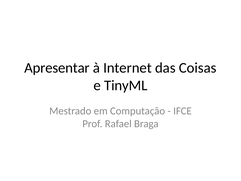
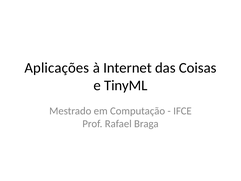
Apresentar: Apresentar -> Aplicações
